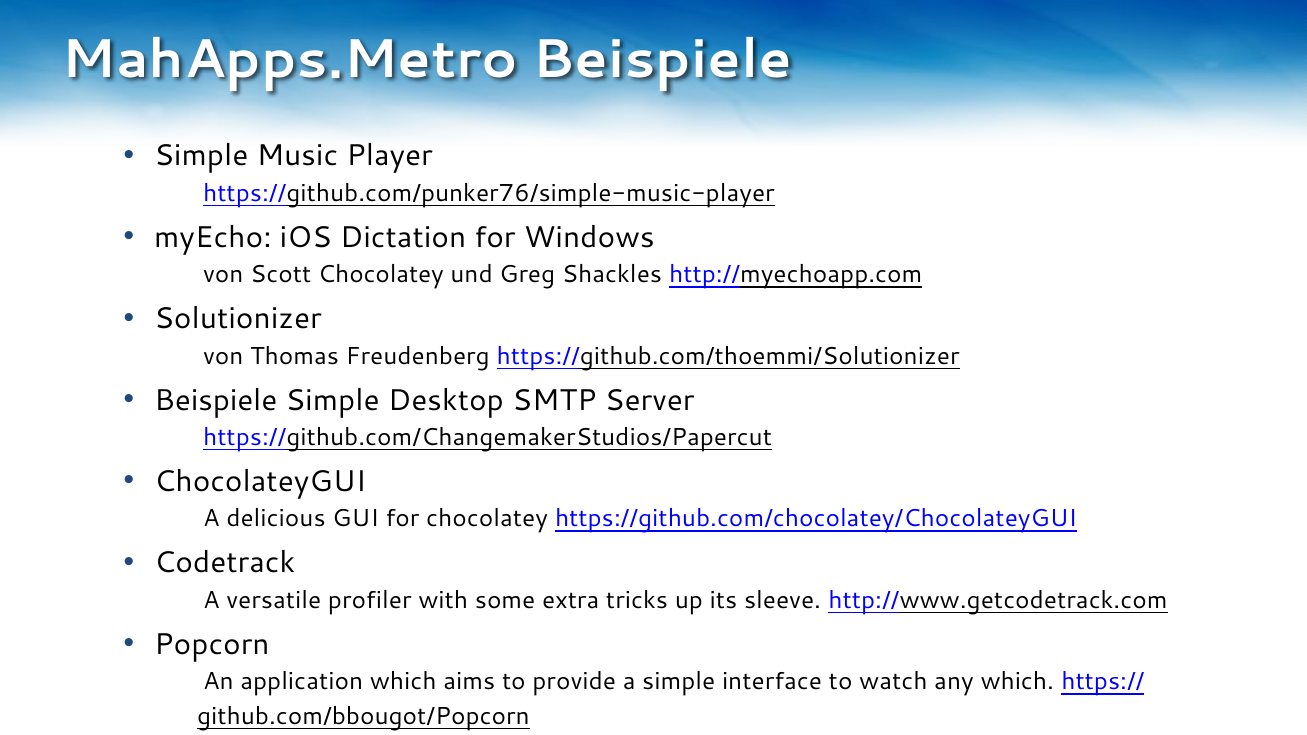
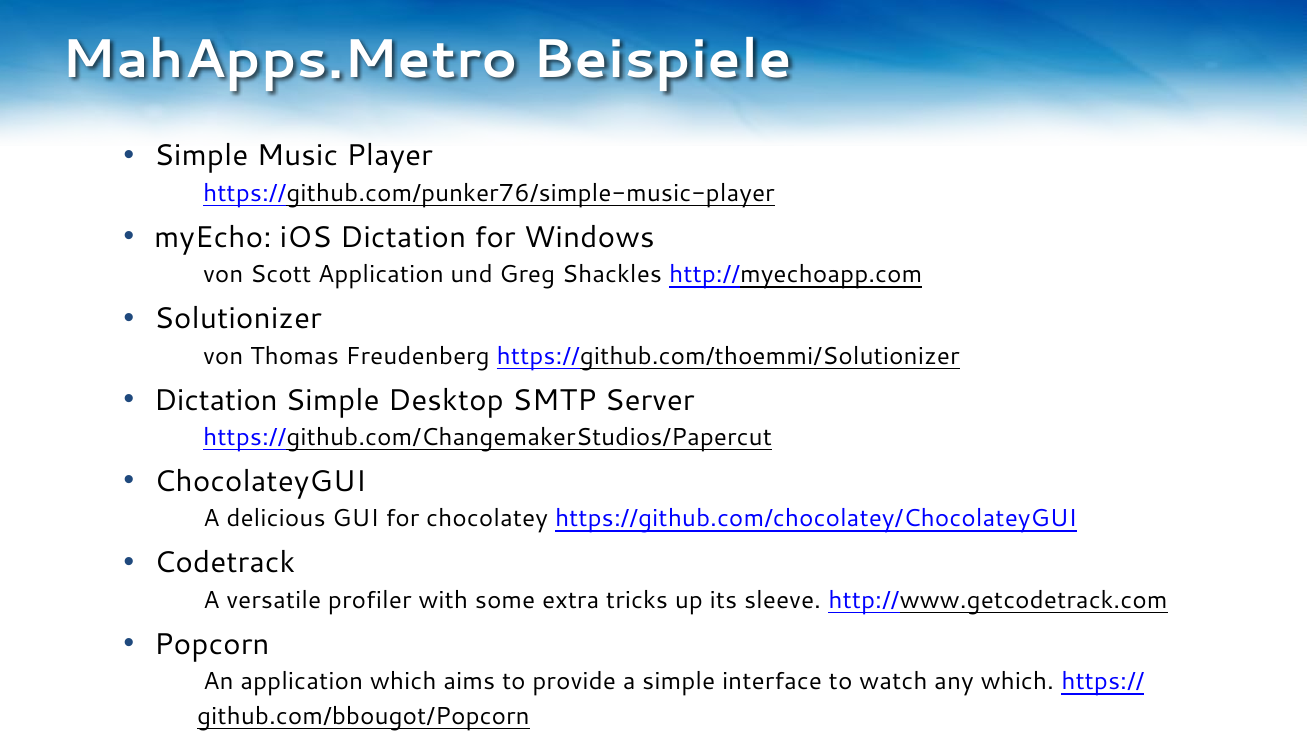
Scott Chocolatey: Chocolatey -> Application
Beispiele at (216, 400): Beispiele -> Dictation
